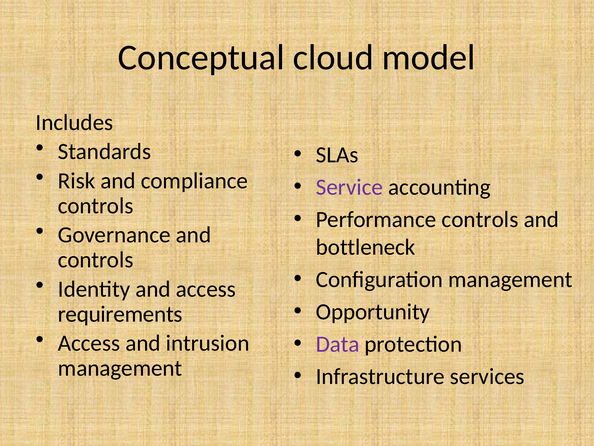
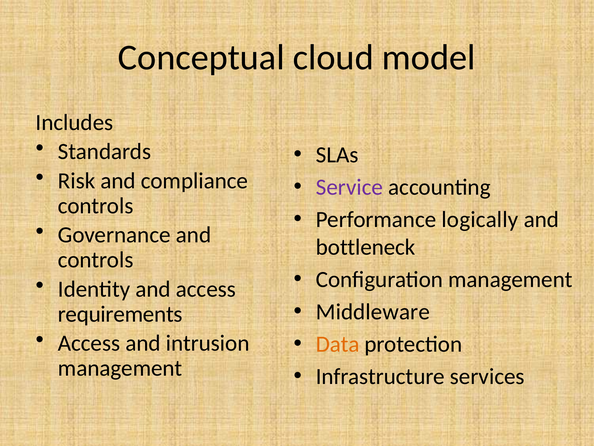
Performance controls: controls -> logically
Opportunity: Opportunity -> Middleware
Data colour: purple -> orange
